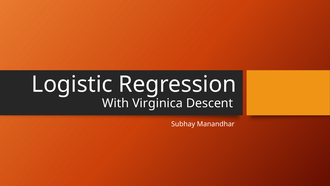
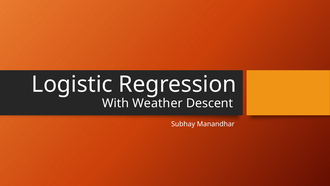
Virginica: Virginica -> Weather
